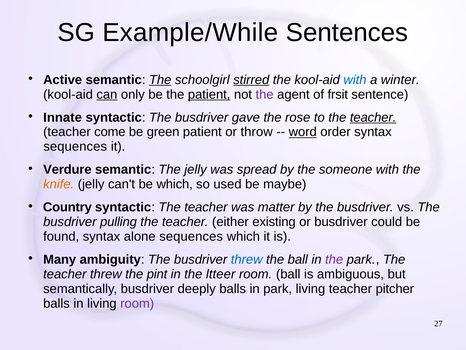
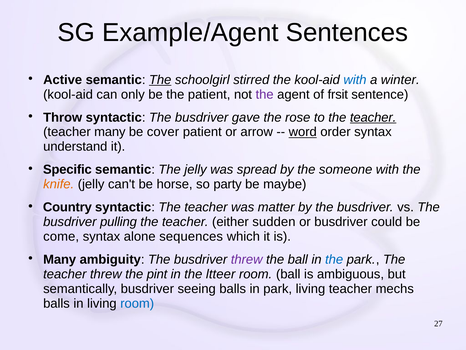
Example/While: Example/While -> Example/Agent
stirred underline: present -> none
can underline: present -> none
patient at (209, 94) underline: present -> none
Innate: Innate -> Throw
teacher come: come -> many
green: green -> cover
throw: throw -> arrow
sequences at (75, 146): sequences -> understand
Verdure: Verdure -> Specific
be which: which -> horse
used: used -> party
existing: existing -> sudden
found: found -> come
threw at (247, 259) colour: blue -> purple
the at (334, 259) colour: purple -> blue
deeply: deeply -> seeing
pitcher: pitcher -> mechs
room at (137, 303) colour: purple -> blue
